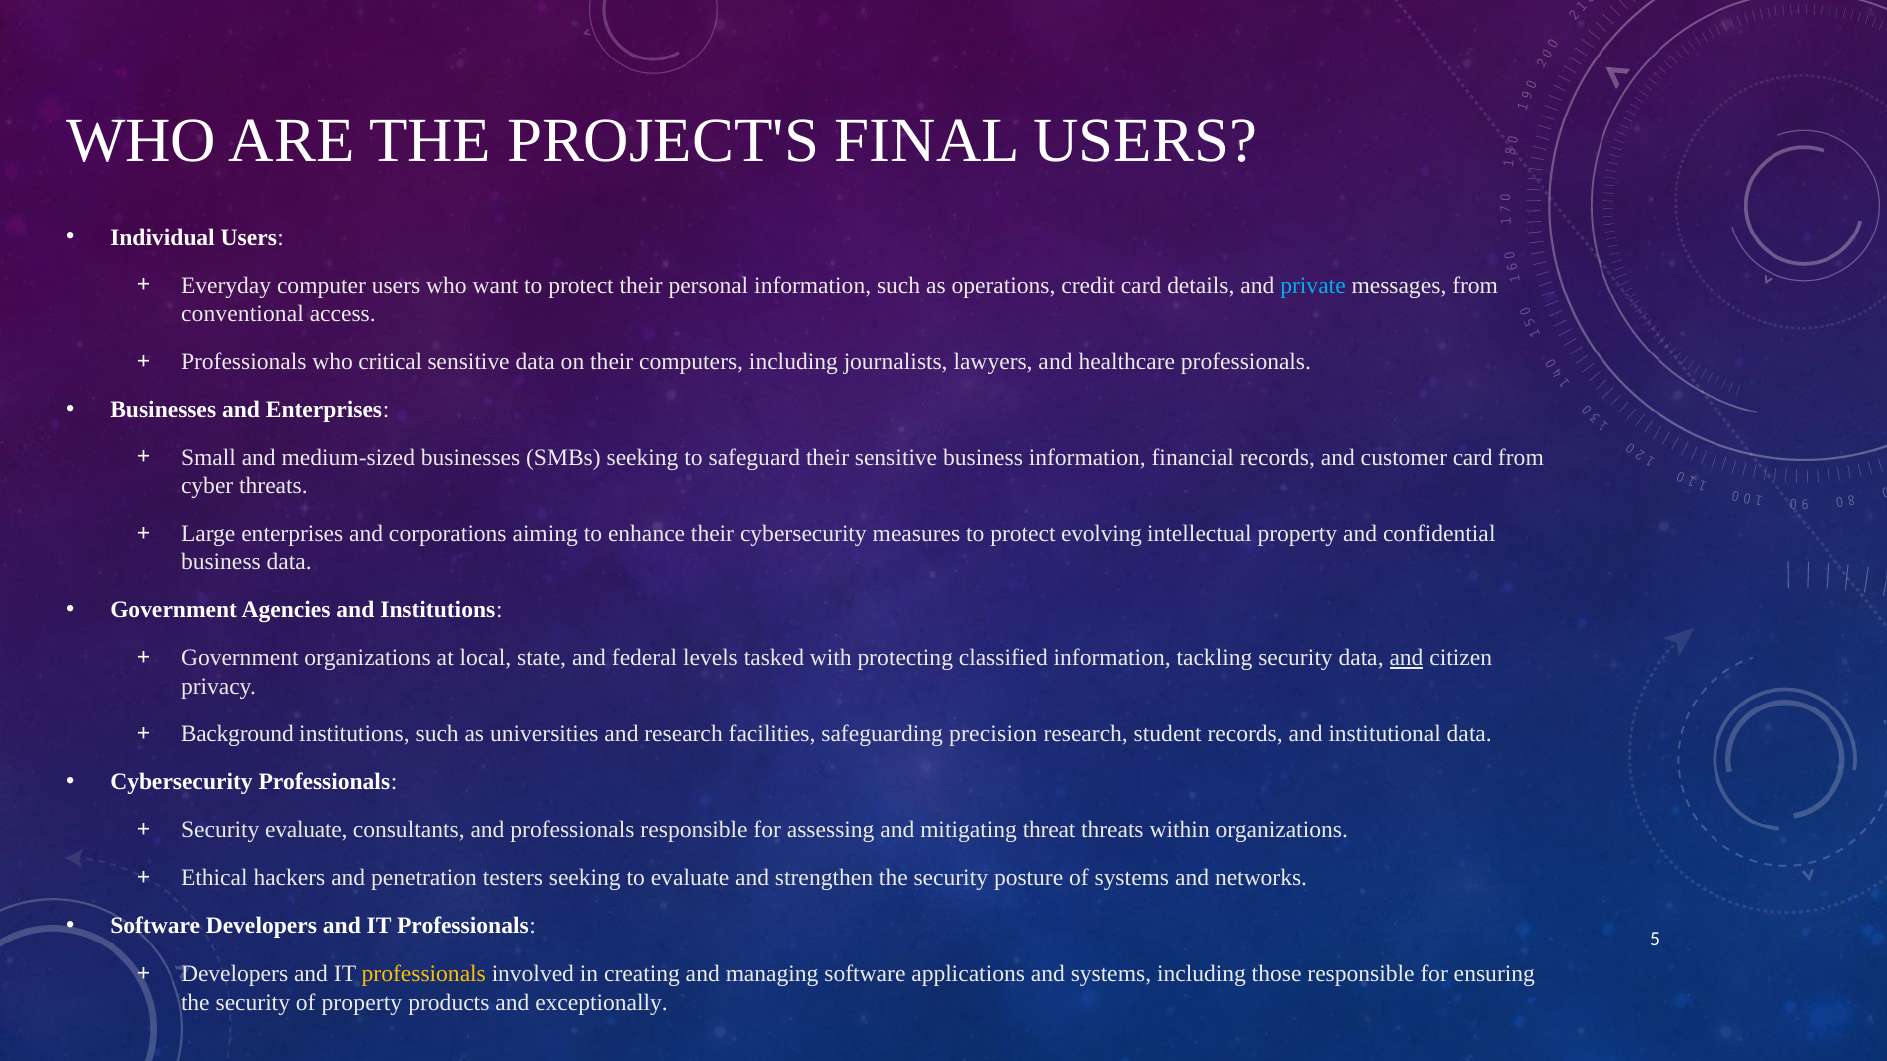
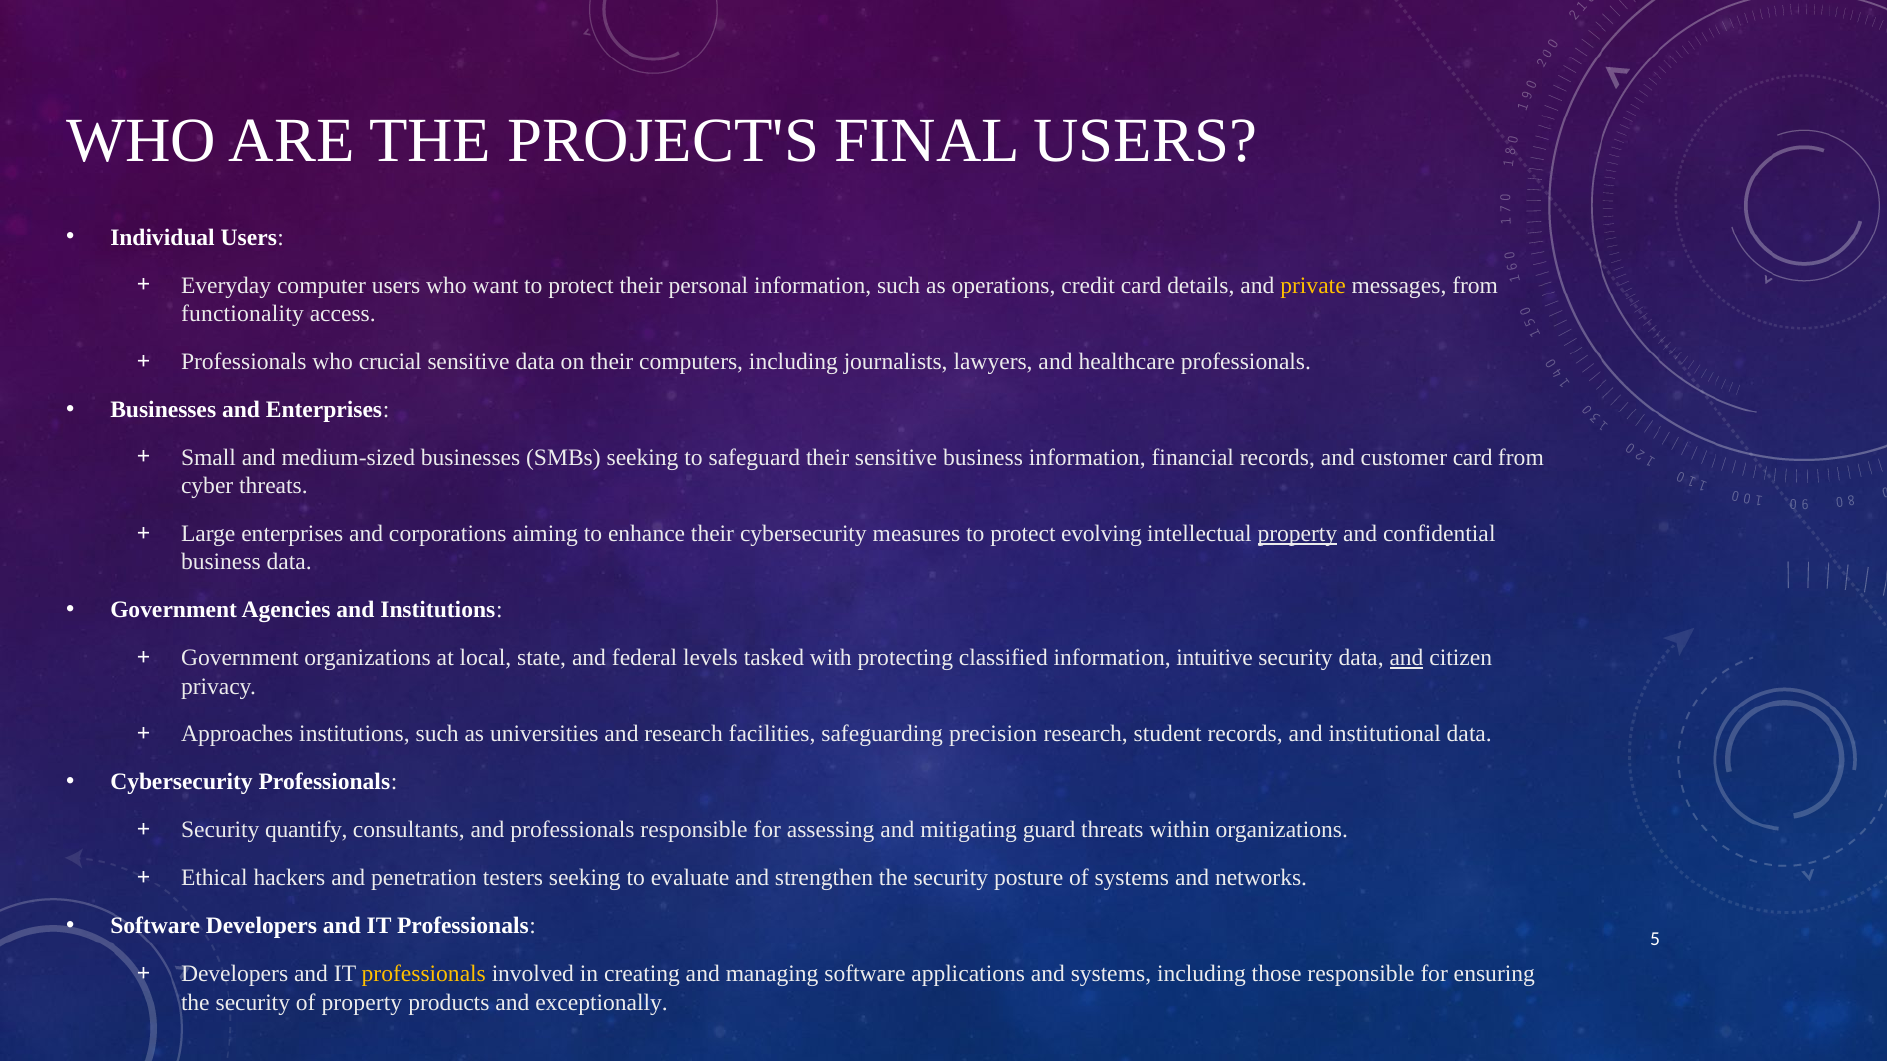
private colour: light blue -> yellow
conventional: conventional -> functionality
critical: critical -> crucial
property at (1297, 534) underline: none -> present
tackling: tackling -> intuitive
Background: Background -> Approaches
Security evaluate: evaluate -> quantify
threat: threat -> guard
